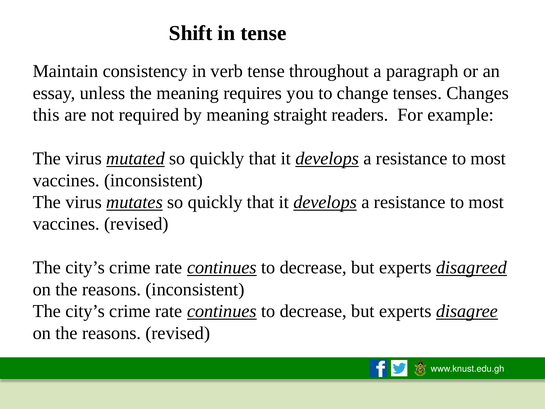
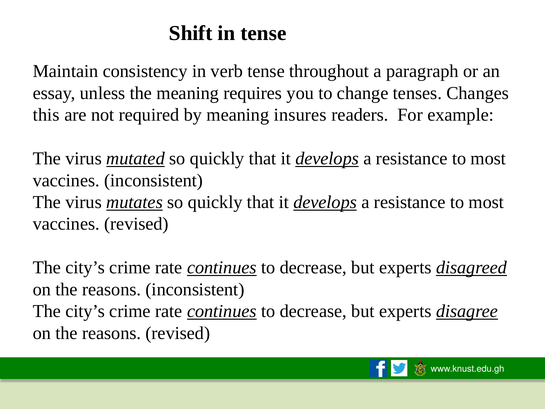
straight: straight -> insures
